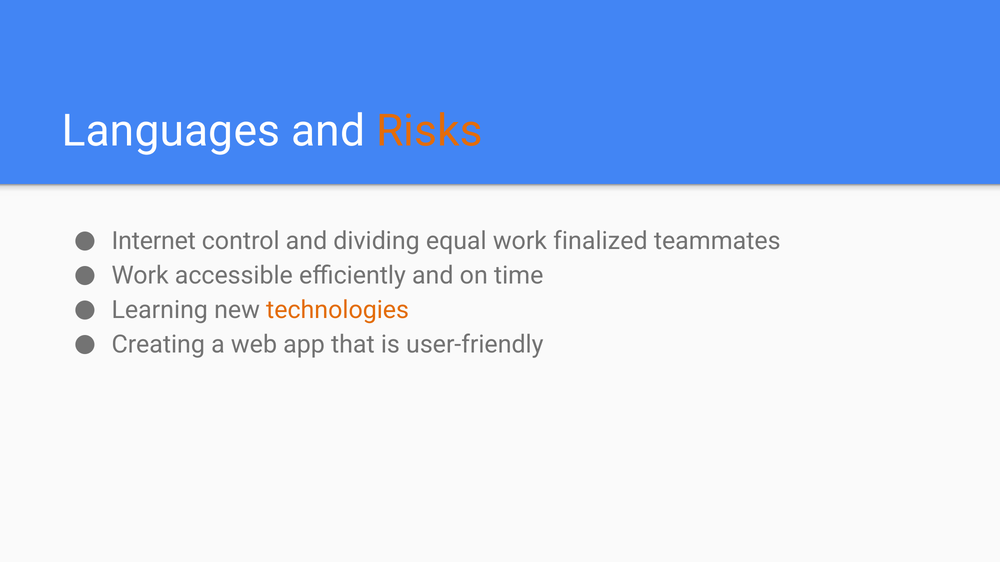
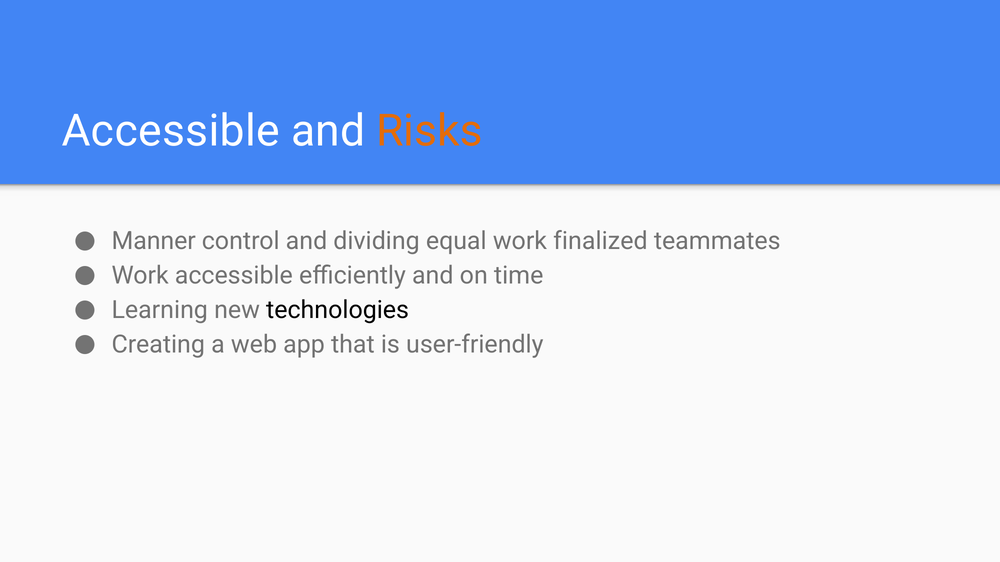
Languages at (171, 131): Languages -> Accessible
Internet: Internet -> Manner
technologies colour: orange -> black
